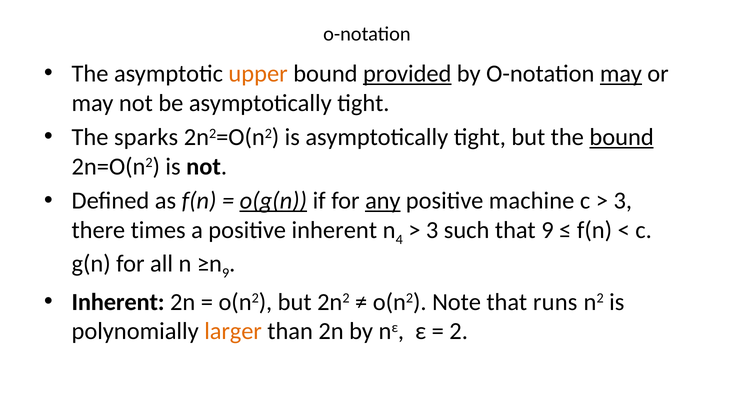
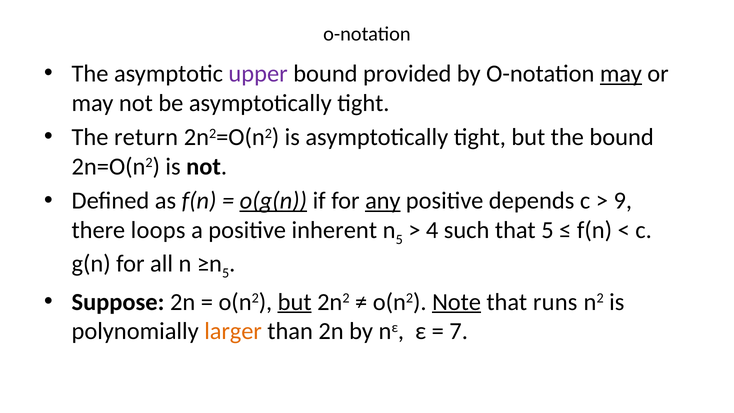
upper colour: orange -> purple
provided underline: present -> none
sparks: sparks -> return
bound at (622, 137) underline: present -> none
machine: machine -> depends
3 at (623, 201): 3 -> 9
times: times -> loops
n 4: 4 -> 5
3 at (432, 230): 3 -> 4
that 9: 9 -> 5
9 at (226, 273): 9 -> 5
Inherent at (118, 302): Inherent -> Suppose
but at (295, 302) underline: none -> present
Note underline: none -> present
2: 2 -> 7
